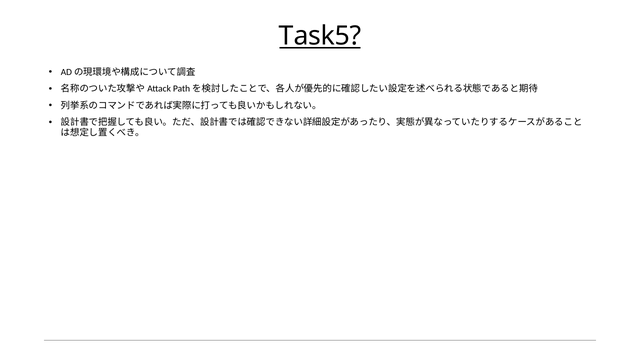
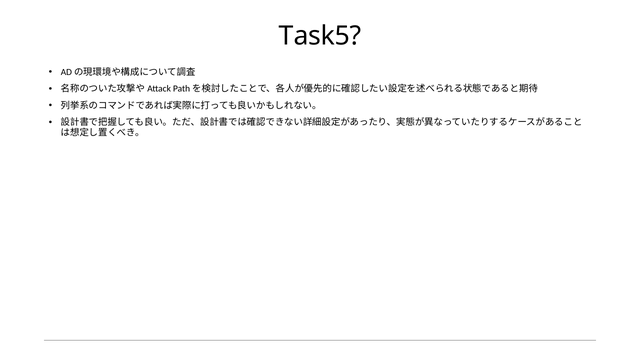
Task5 underline: present -> none
